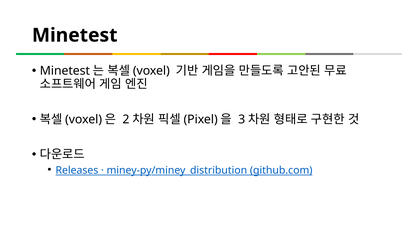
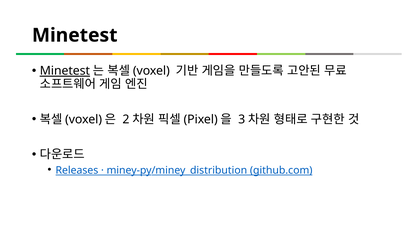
Minetest at (65, 71) underline: none -> present
